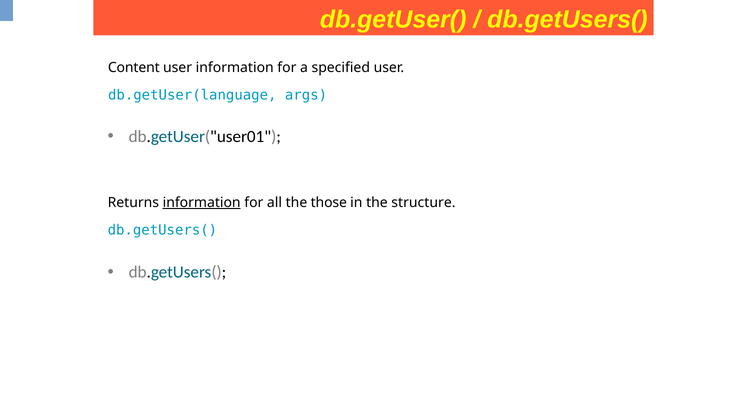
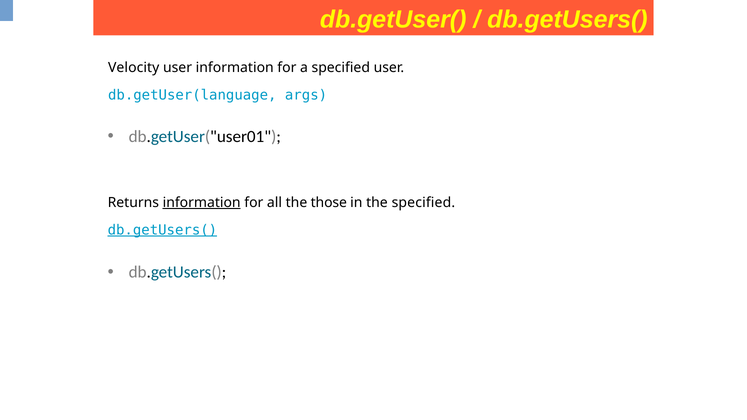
Content: Content -> Velocity
the structure: structure -> specified
db.getUsers( at (162, 230) underline: none -> present
